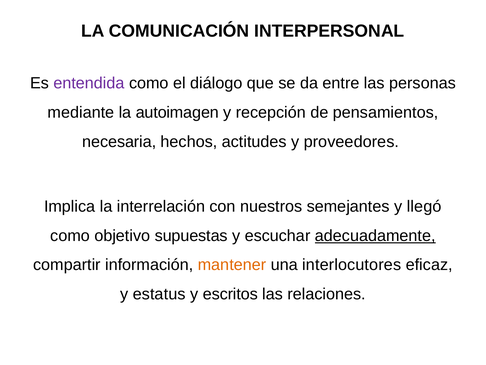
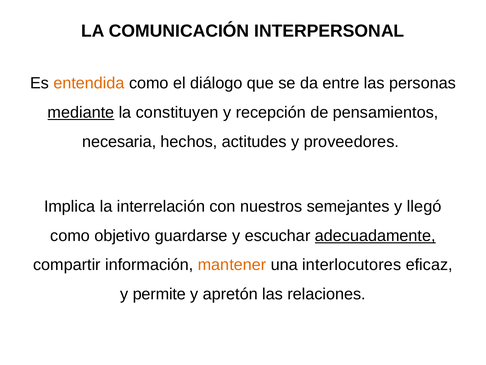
entendida colour: purple -> orange
mediante underline: none -> present
autoimagen: autoimagen -> constituyen
supuestas: supuestas -> guardarse
estatus: estatus -> permite
escritos: escritos -> apretón
